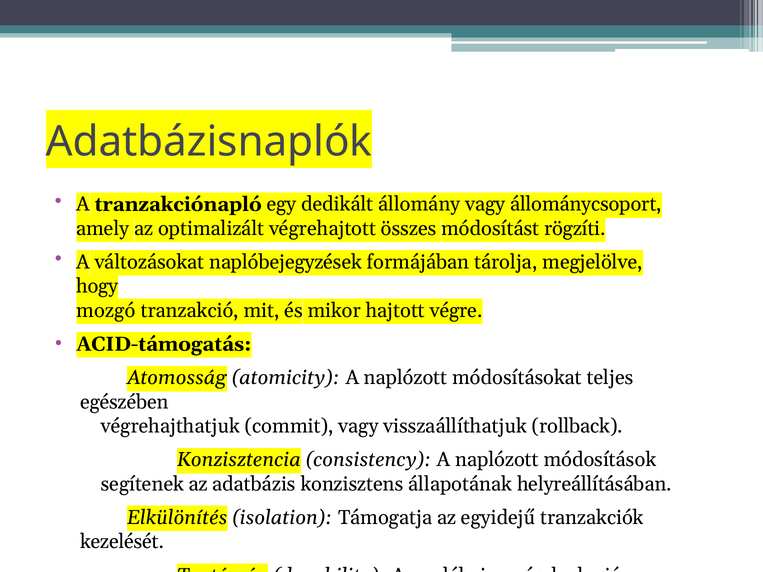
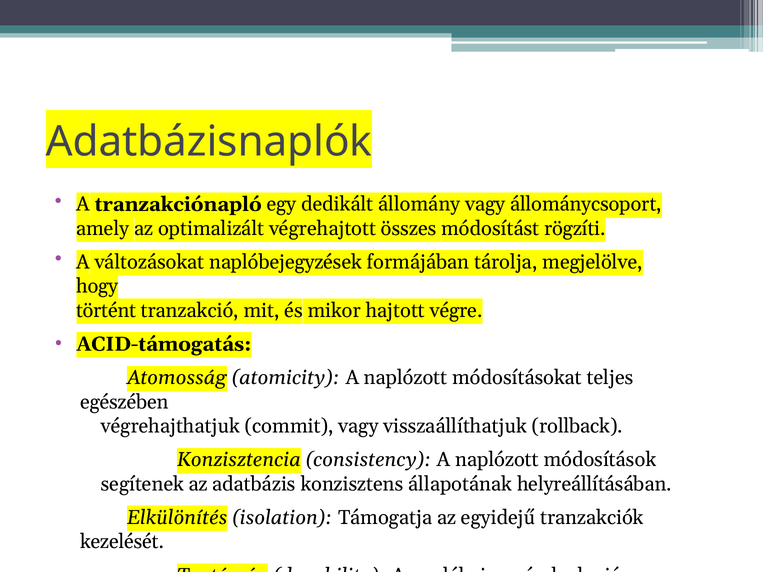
mozgó: mozgó -> történt
